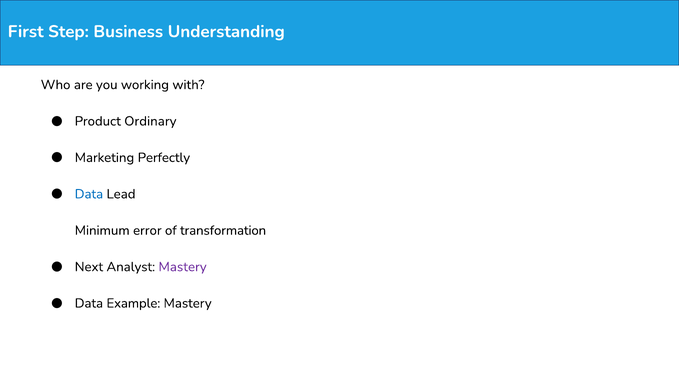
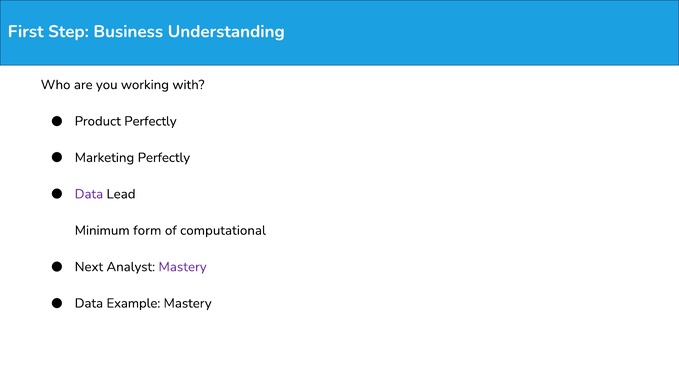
Product Ordinary: Ordinary -> Perfectly
Data at (89, 194) colour: blue -> purple
error: error -> form
transformation: transformation -> computational
